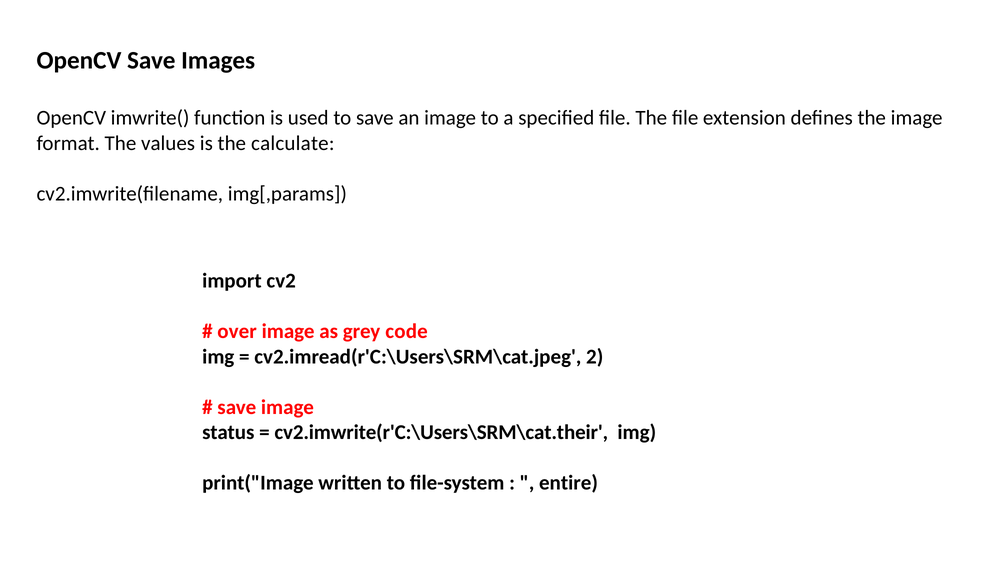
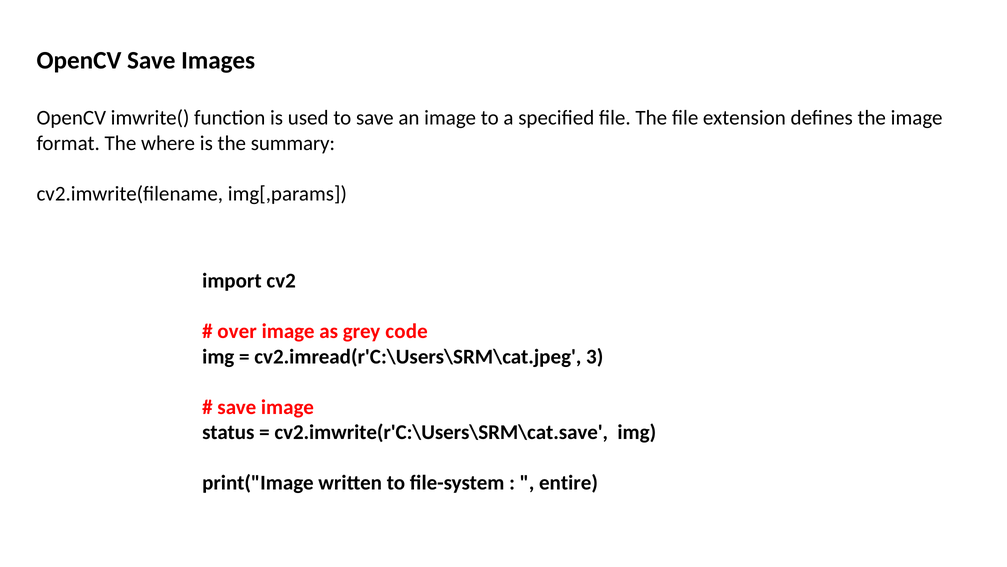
values: values -> where
calculate: calculate -> summary
2: 2 -> 3
cv2.imwrite(r'C:\Users\SRM\cat.their: cv2.imwrite(r'C:\Users\SRM\cat.their -> cv2.imwrite(r'C:\Users\SRM\cat.save
